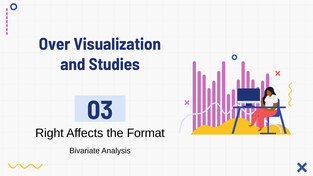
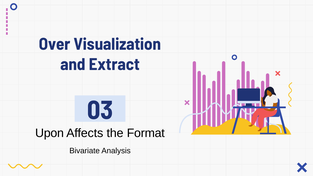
Studies: Studies -> Extract
Right: Right -> Upon
